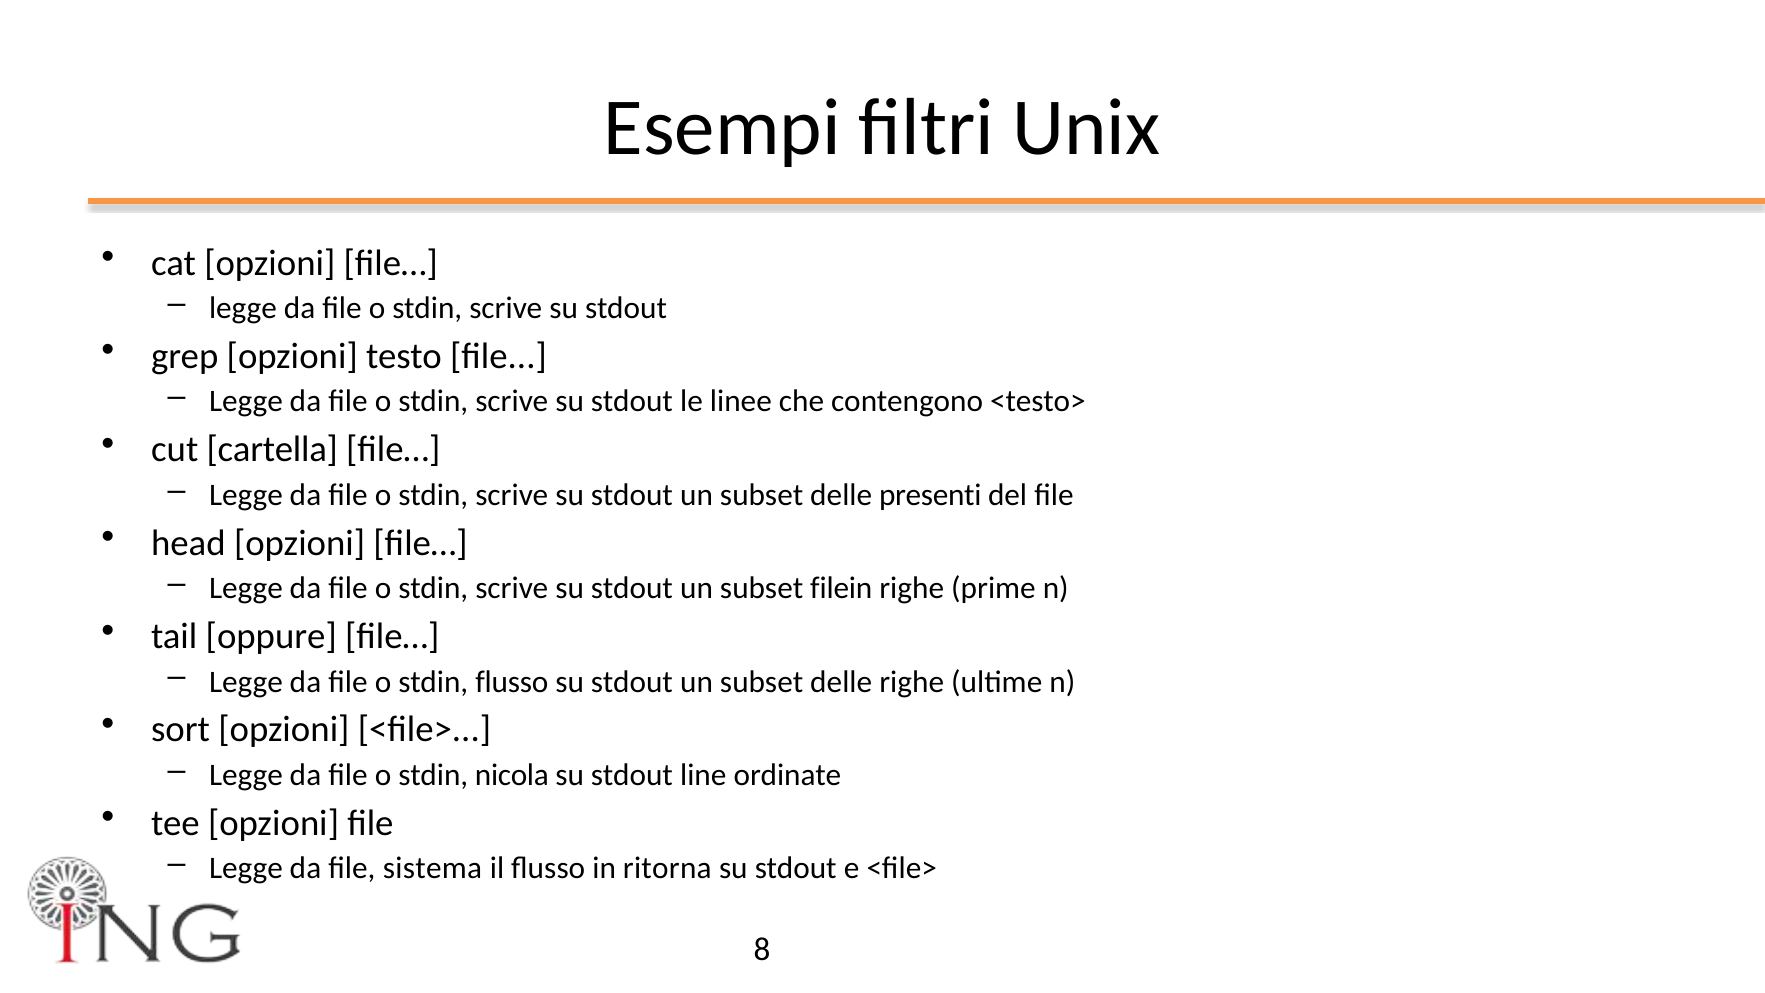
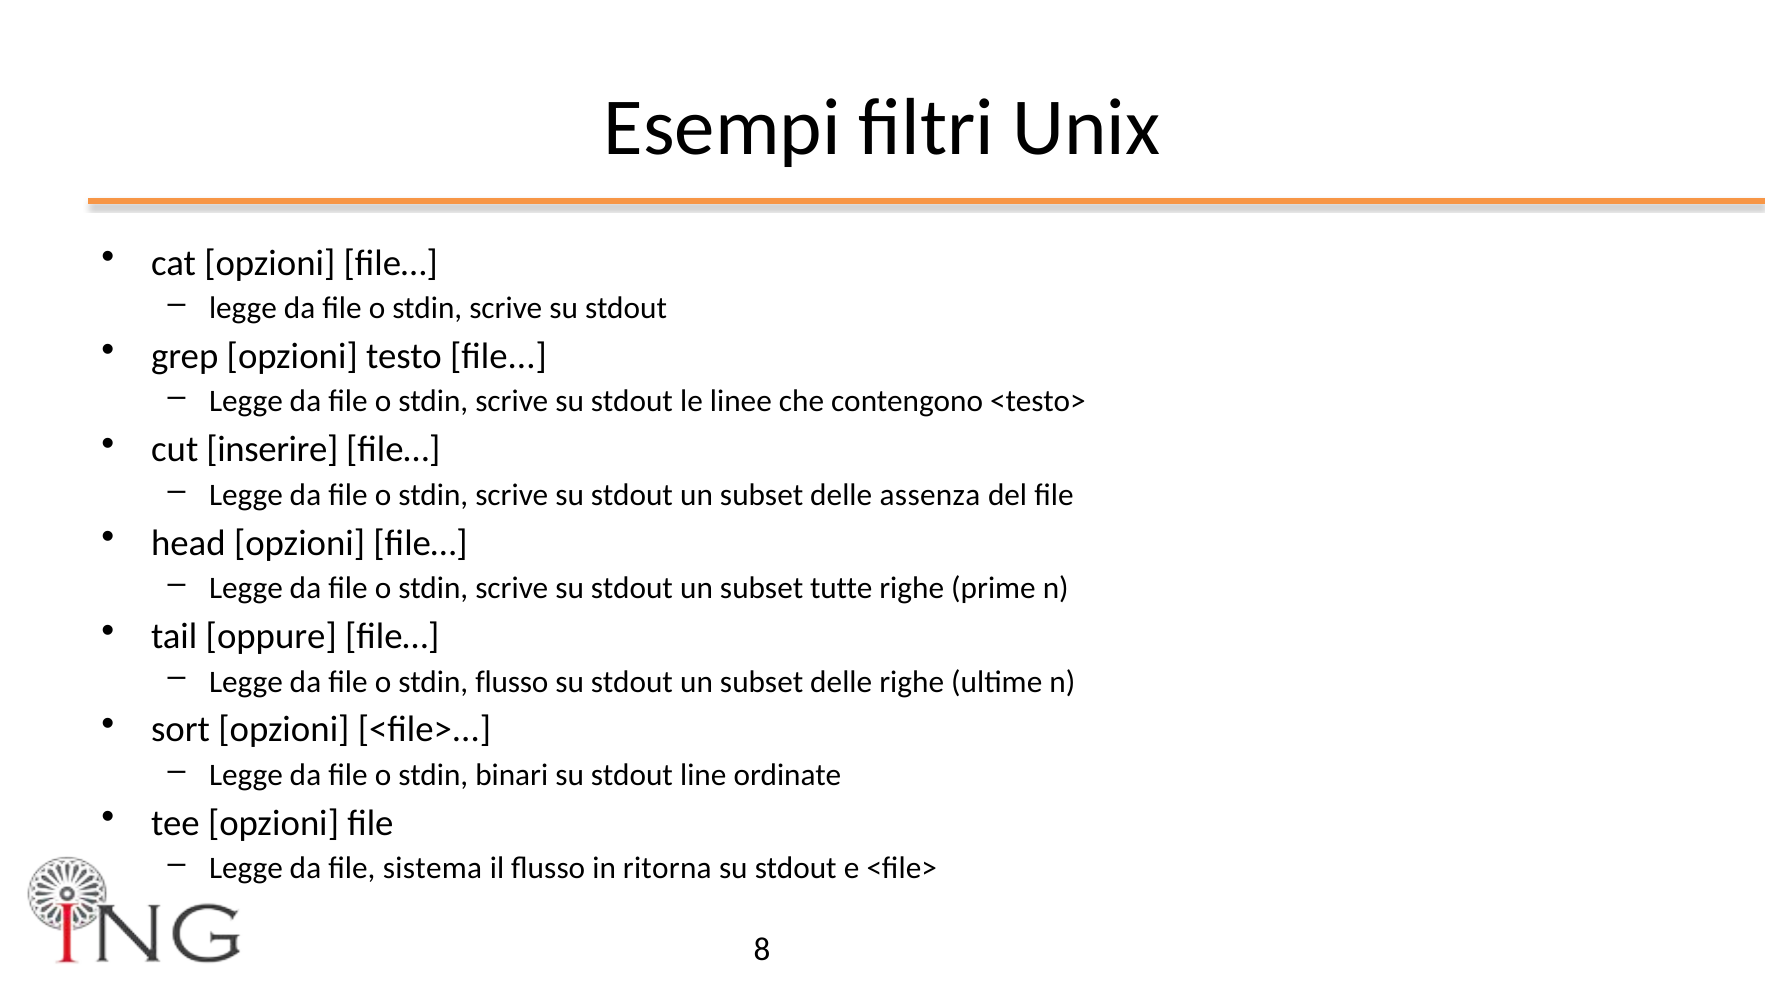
cartella: cartella -> inserire
presenti: presenti -> assenza
filein: filein -> tutte
nicola: nicola -> binari
